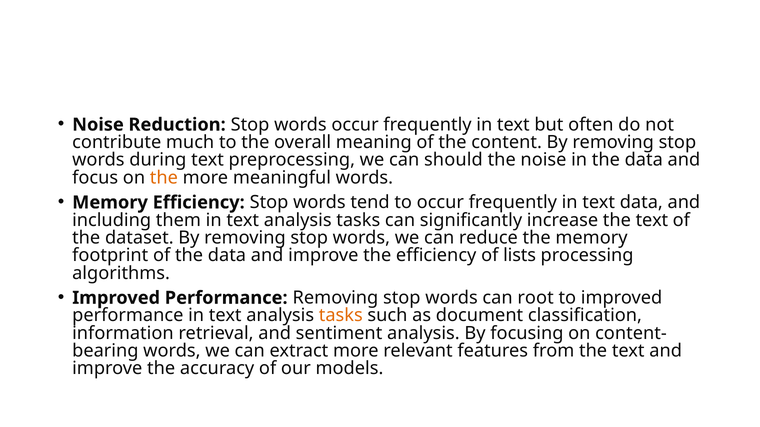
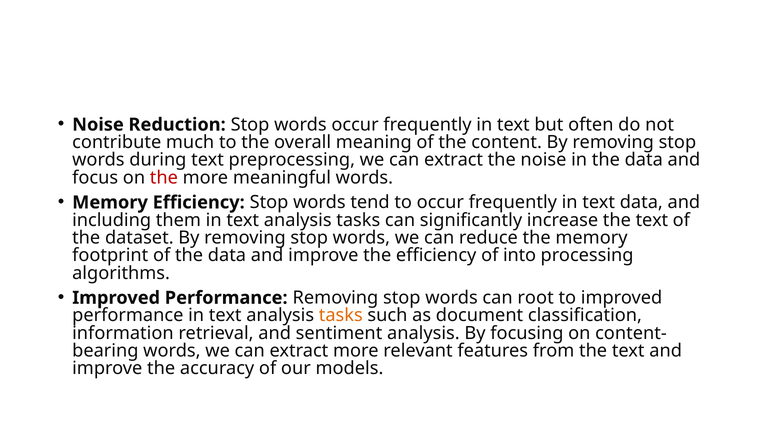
preprocessing we can should: should -> extract
the at (164, 178) colour: orange -> red
lists: lists -> into
